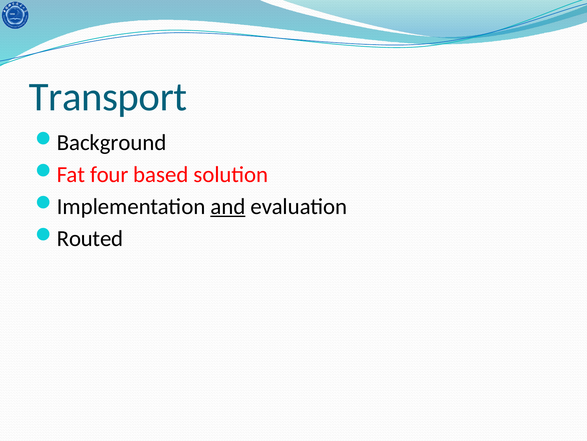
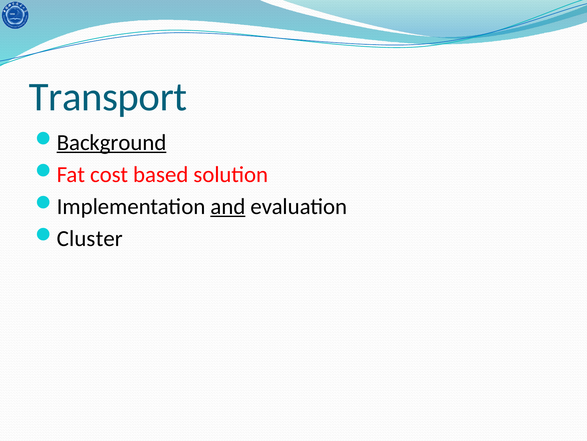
Background underline: none -> present
four: four -> cost
Routed: Routed -> Cluster
